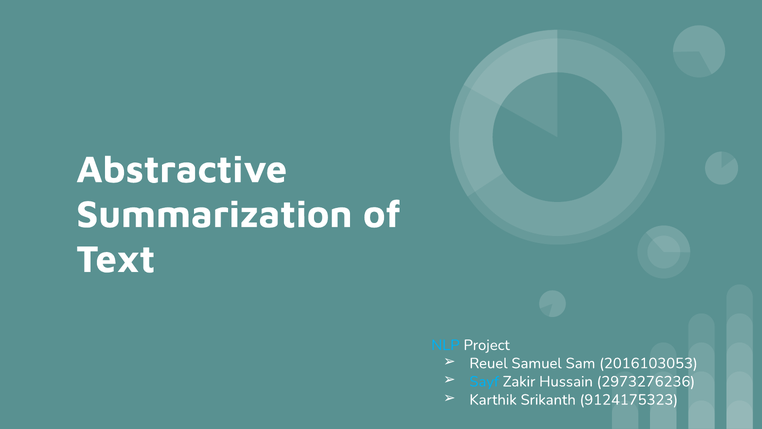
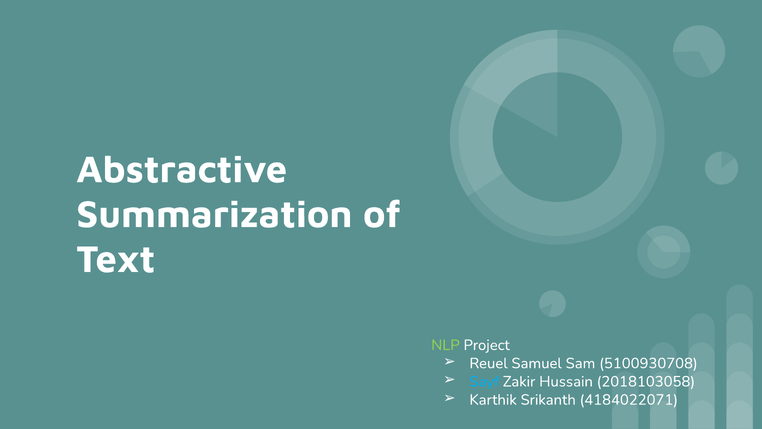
NLP colour: light blue -> light green
2016103053: 2016103053 -> 5100930708
2973276236: 2973276236 -> 2018103058
9124175323: 9124175323 -> 4184022071
